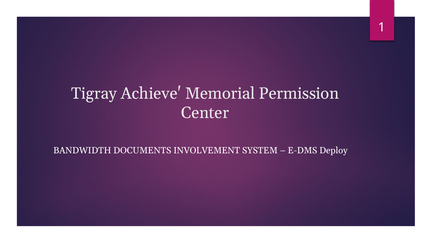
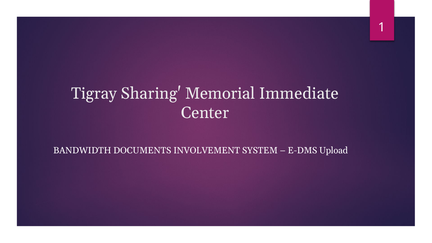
Achieve: Achieve -> Sharing
Permission: Permission -> Immediate
Deploy: Deploy -> Upload
